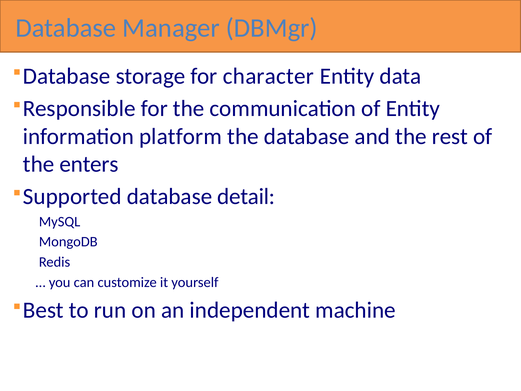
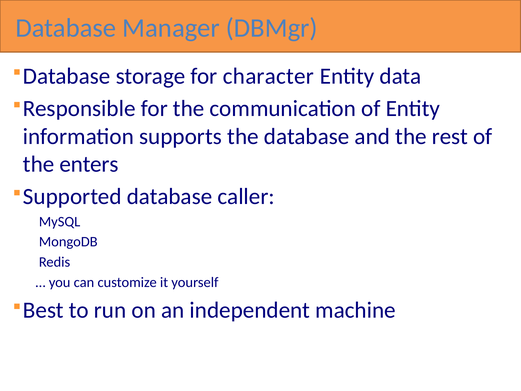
platform: platform -> supports
detail: detail -> caller
